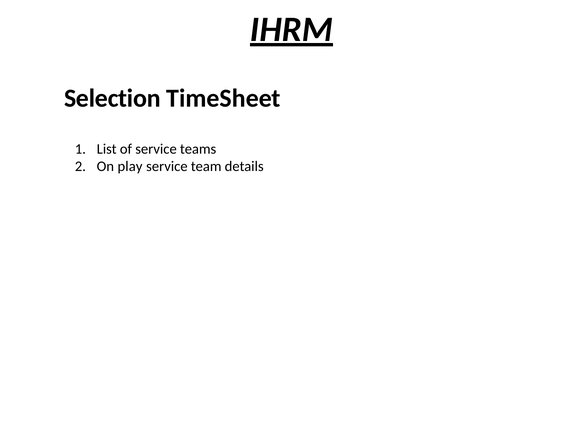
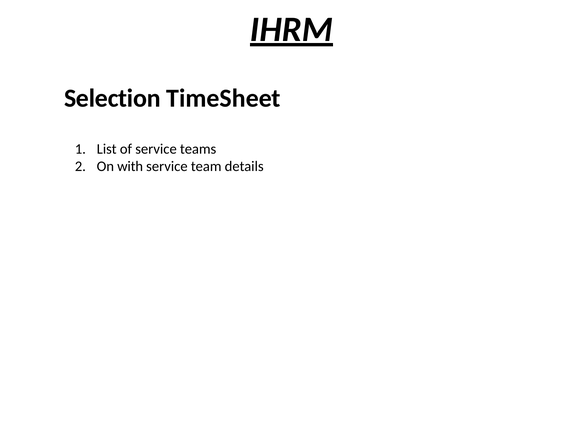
play: play -> with
